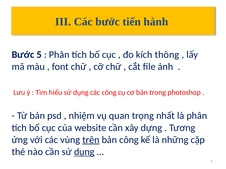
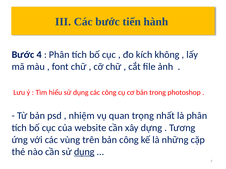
5: 5 -> 4
thông: thông -> không
trên underline: present -> none
